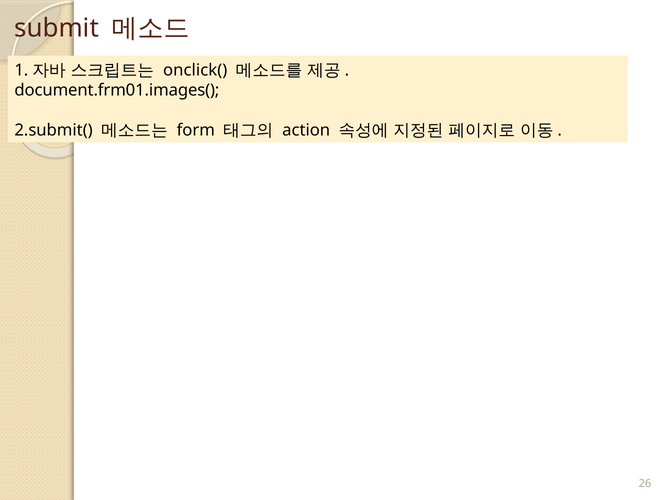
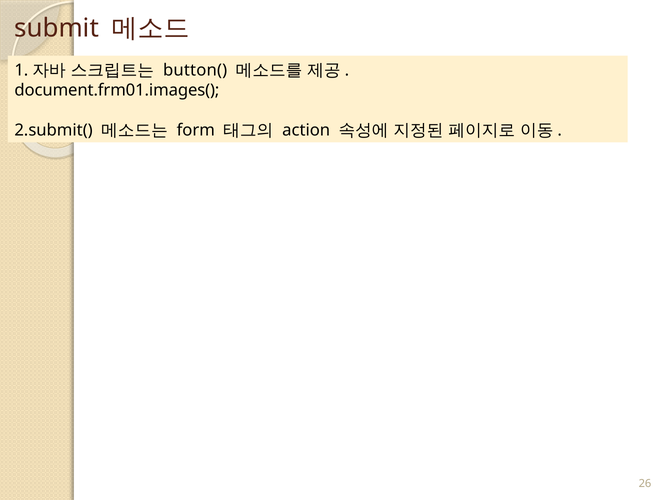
onclick(: onclick( -> button(
